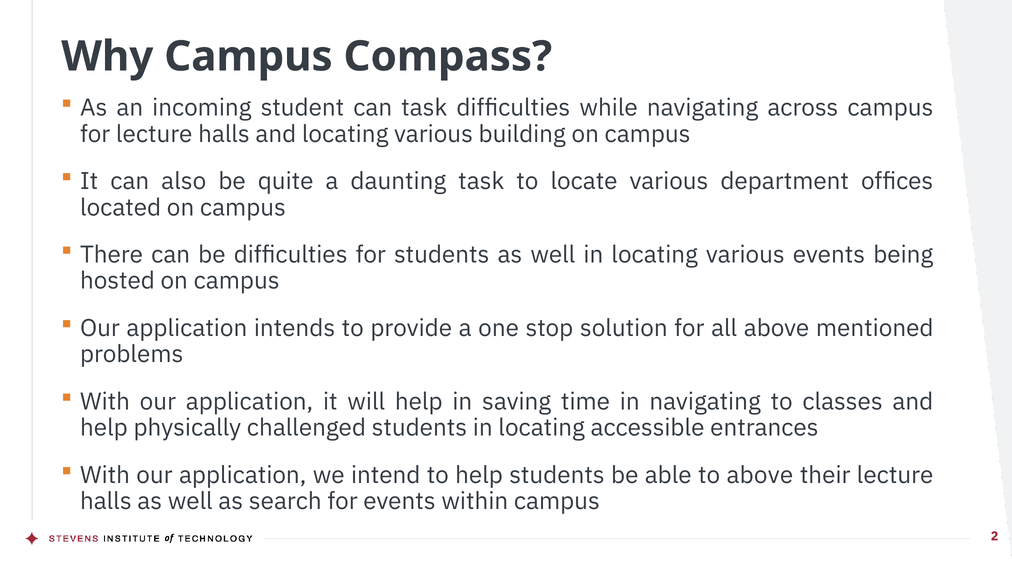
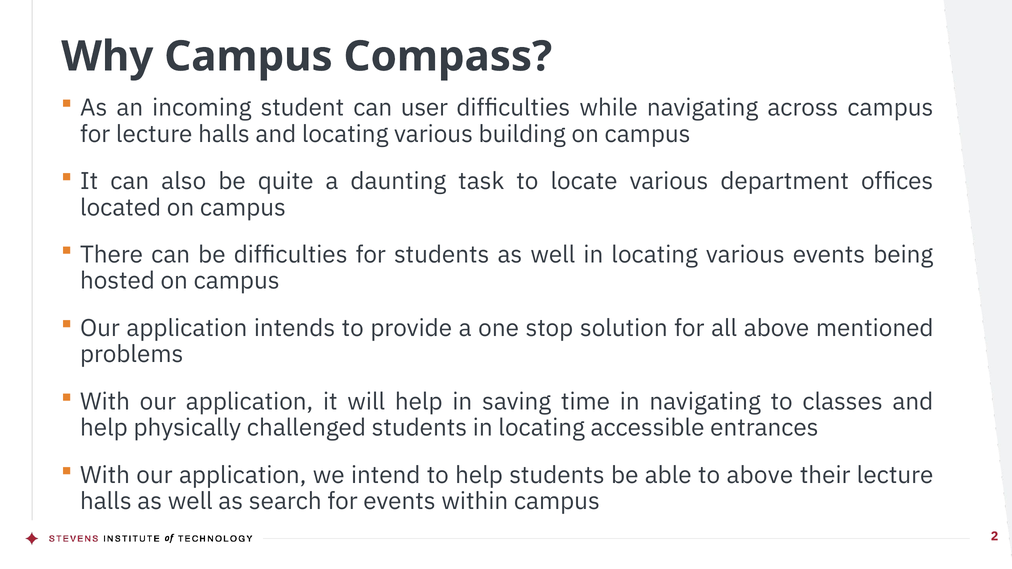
can task: task -> user
